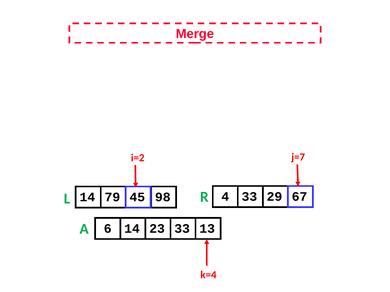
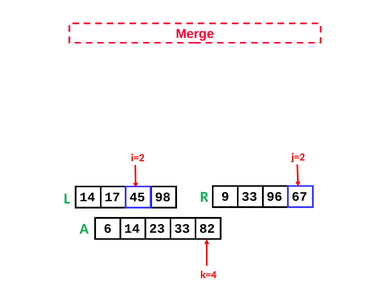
j=7: j=7 -> j=2
79: 79 -> 17
4: 4 -> 9
29: 29 -> 96
13: 13 -> 82
